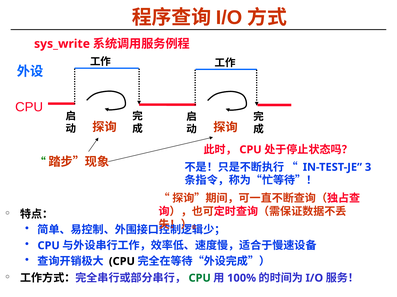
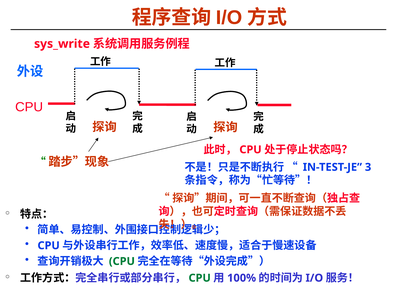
CPU at (122, 262) colour: black -> green
